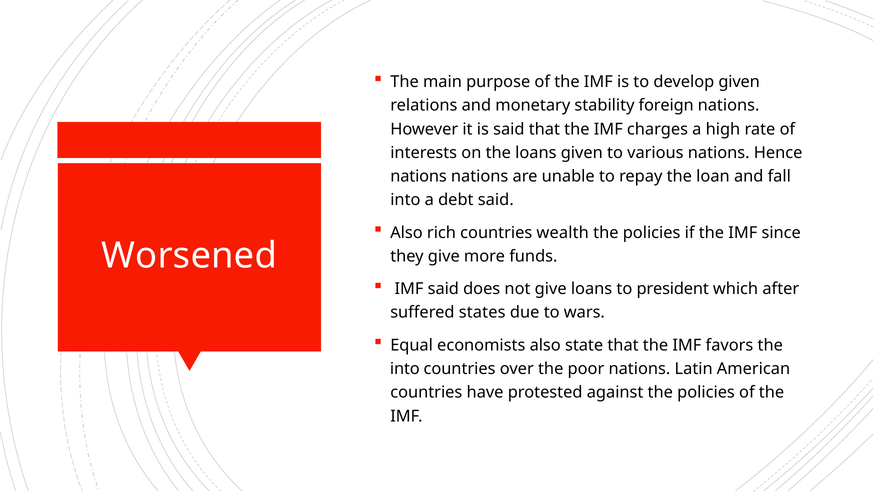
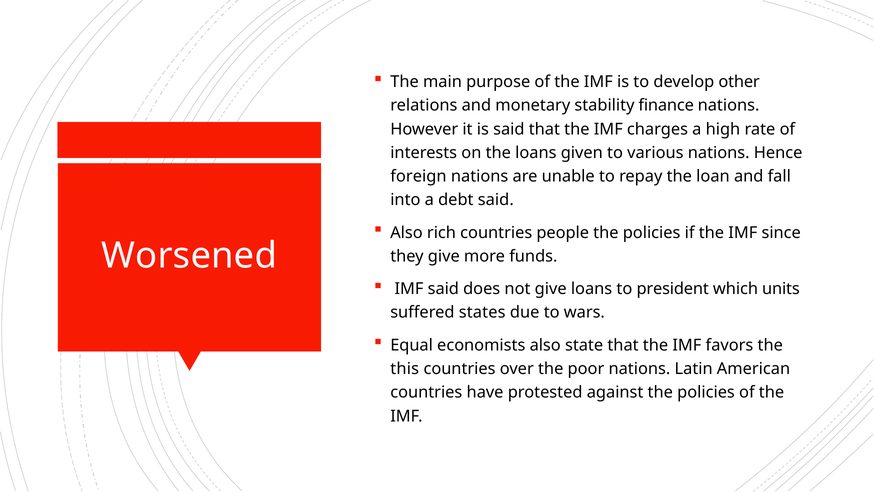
develop given: given -> other
foreign: foreign -> finance
nations at (419, 176): nations -> foreign
wealth: wealth -> people
after: after -> units
into at (405, 369): into -> this
